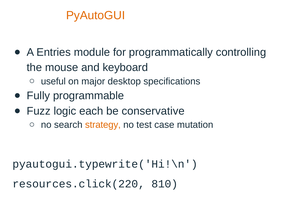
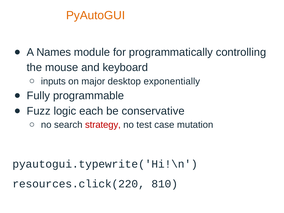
Entries: Entries -> Names
useful: useful -> inputs
specifications: specifications -> exponentially
strategy colour: orange -> red
